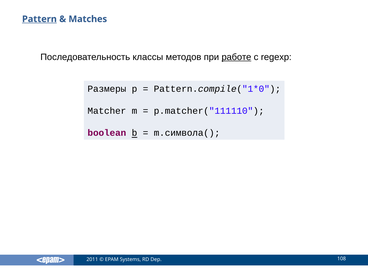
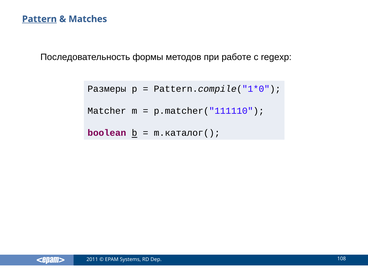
классы: классы -> формы
работе underline: present -> none
m.символа(: m.символа( -> m.каталог(
